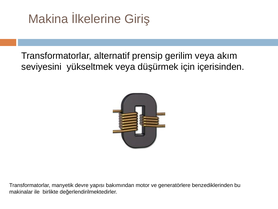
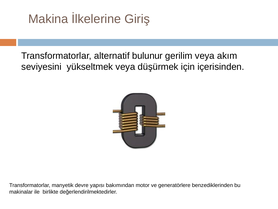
prensip: prensip -> bulunur
